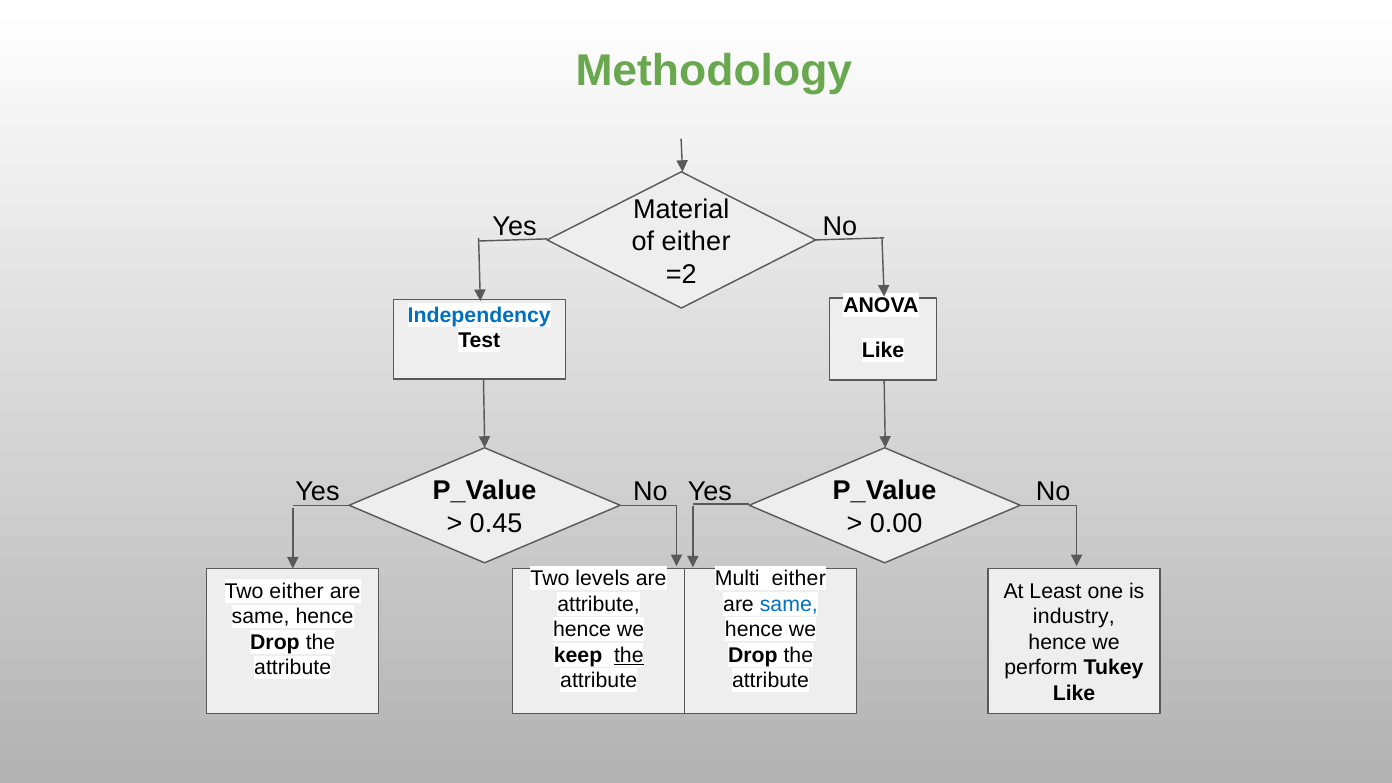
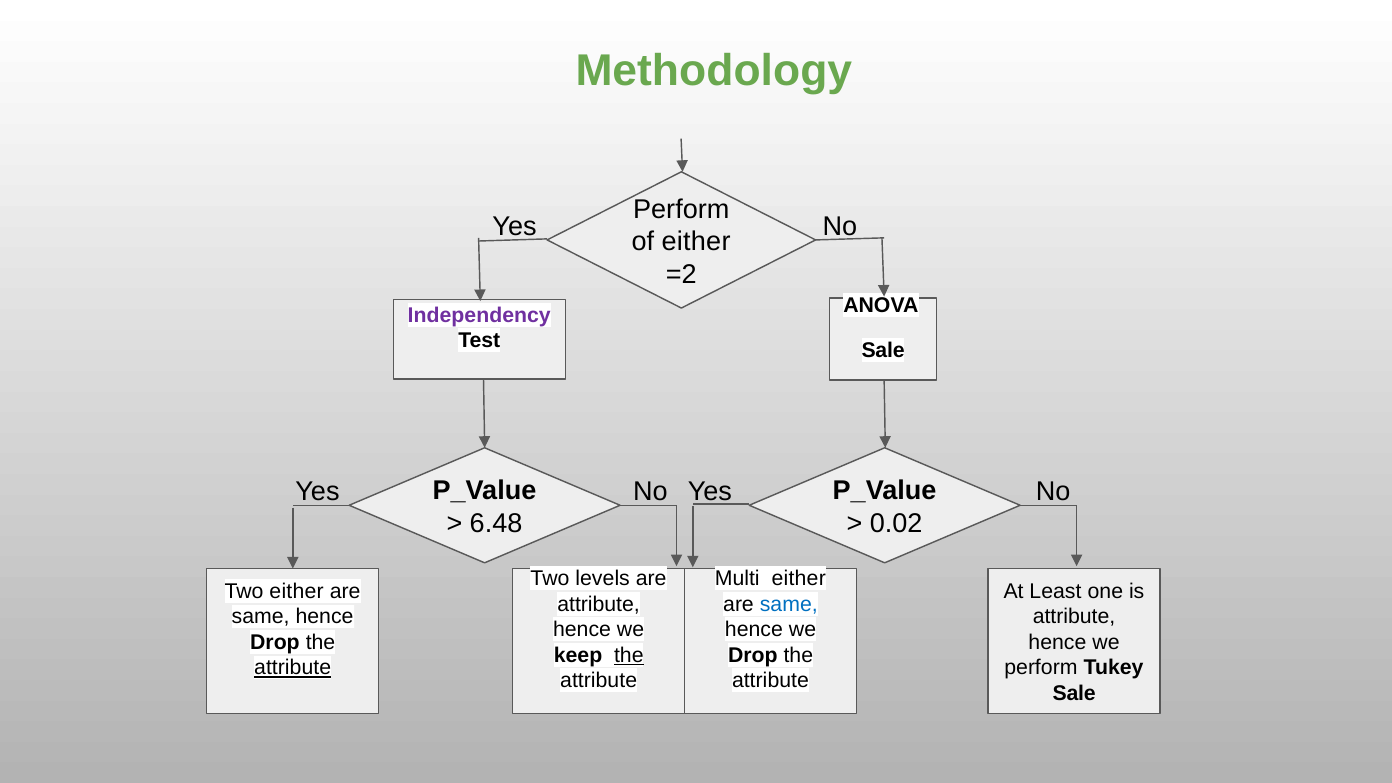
Material at (681, 209): Material -> Perform
Independency colour: blue -> purple
Like at (883, 350): Like -> Sale
0.45: 0.45 -> 6.48
0.00: 0.00 -> 0.02
industry at (1074, 617): industry -> attribute
attribute at (293, 668) underline: none -> present
Like at (1074, 693): Like -> Sale
